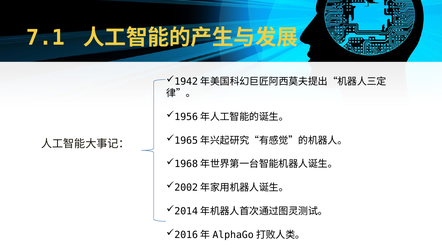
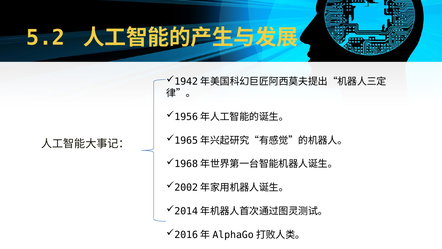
7.1: 7.1 -> 5.2
